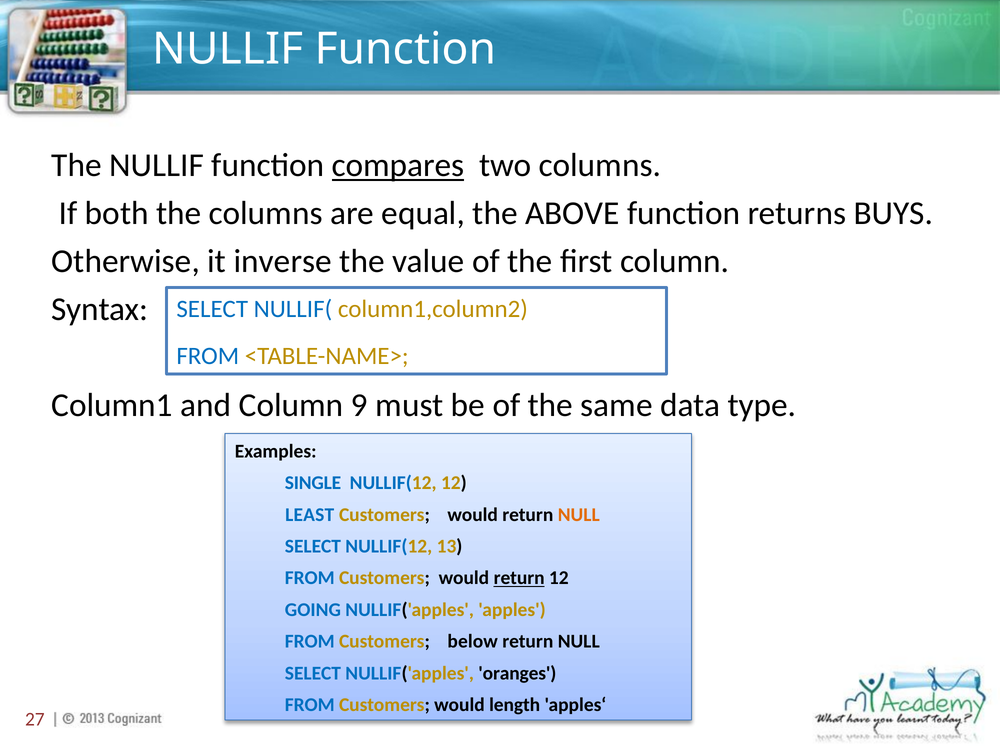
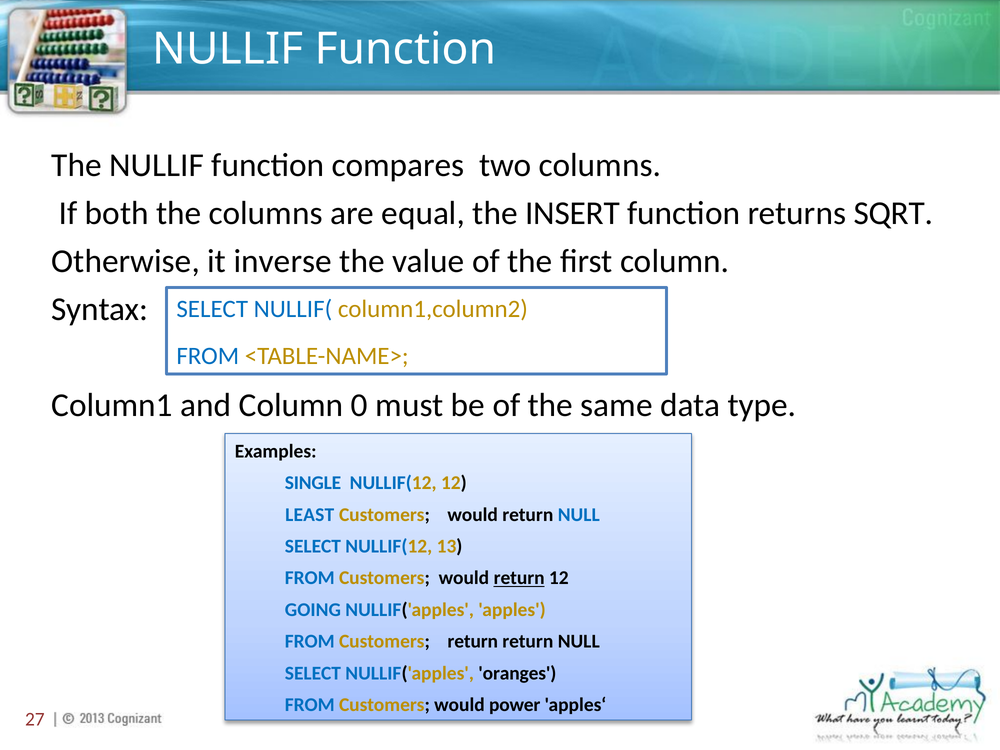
compares underline: present -> none
ABOVE: ABOVE -> INSERT
BUYS: BUYS -> SQRT
9: 9 -> 0
NULL at (579, 515) colour: orange -> blue
Customers below: below -> return
length: length -> power
